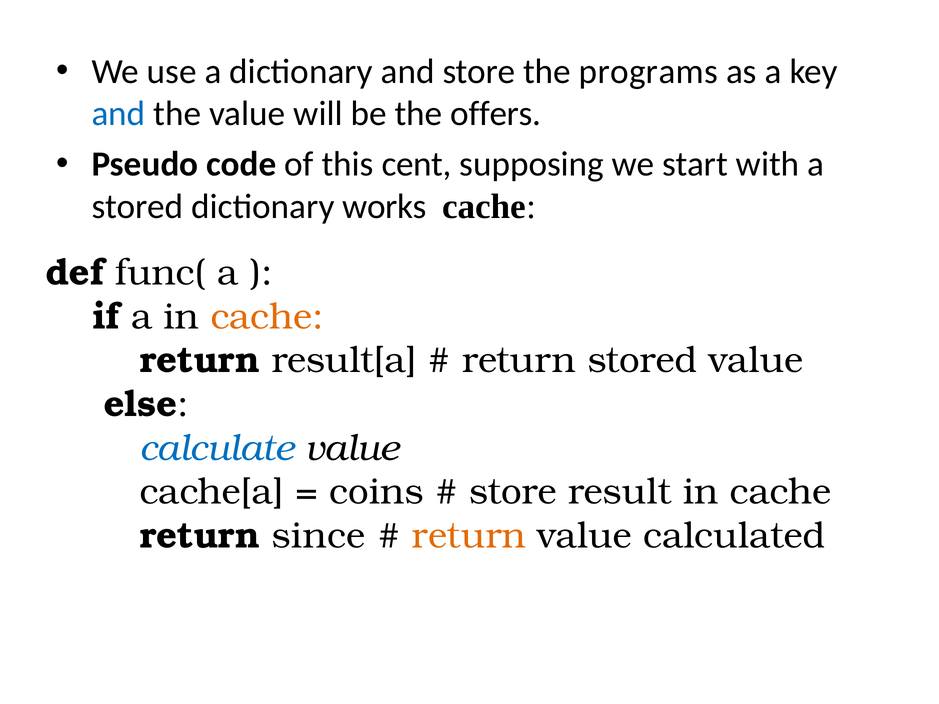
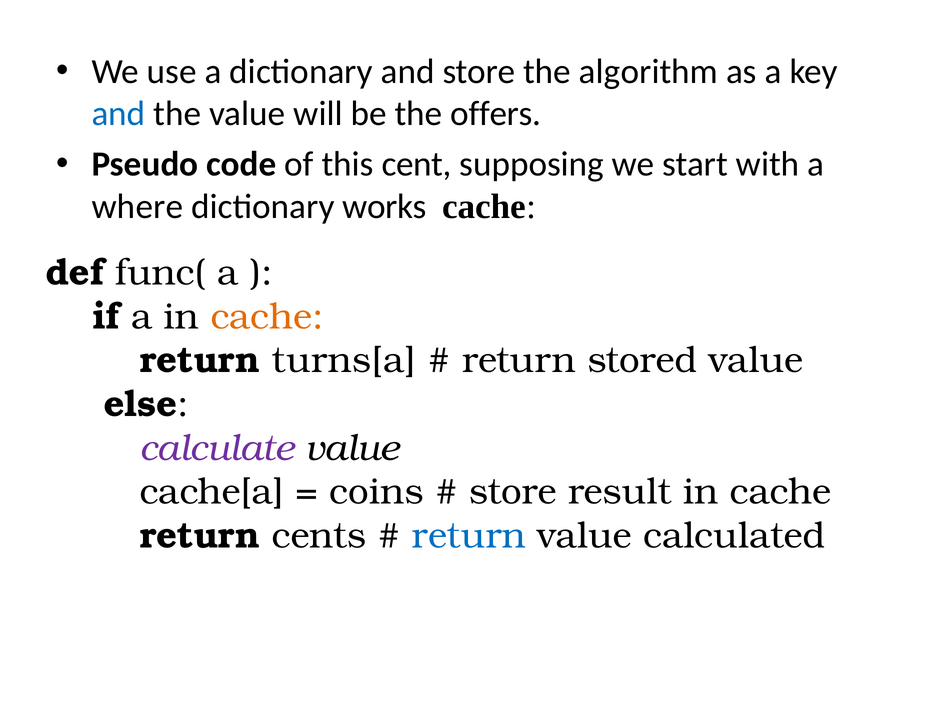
programs: programs -> algorithm
stored at (137, 207): stored -> where
result[a: result[a -> turns[a
calculate colour: blue -> purple
since: since -> cents
return at (469, 536) colour: orange -> blue
